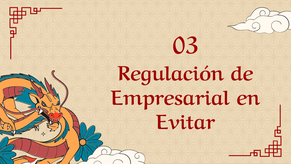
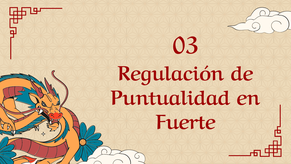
Empresarial: Empresarial -> Puntualidad
Evitar: Evitar -> Fuerte
